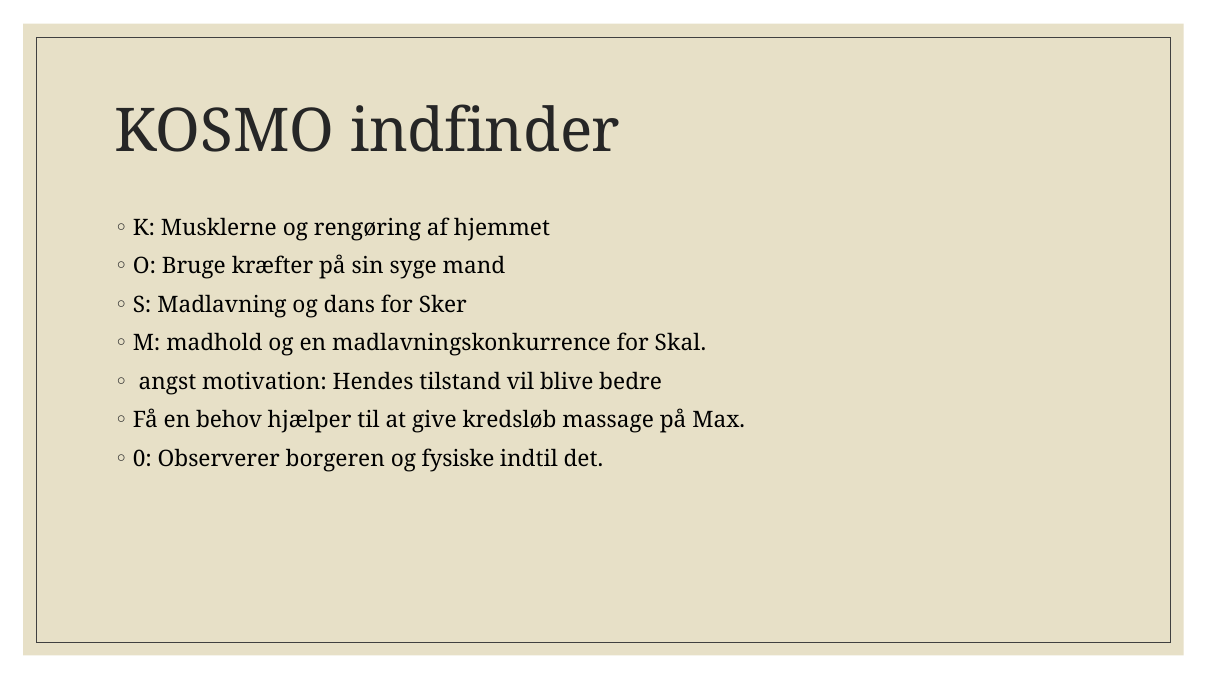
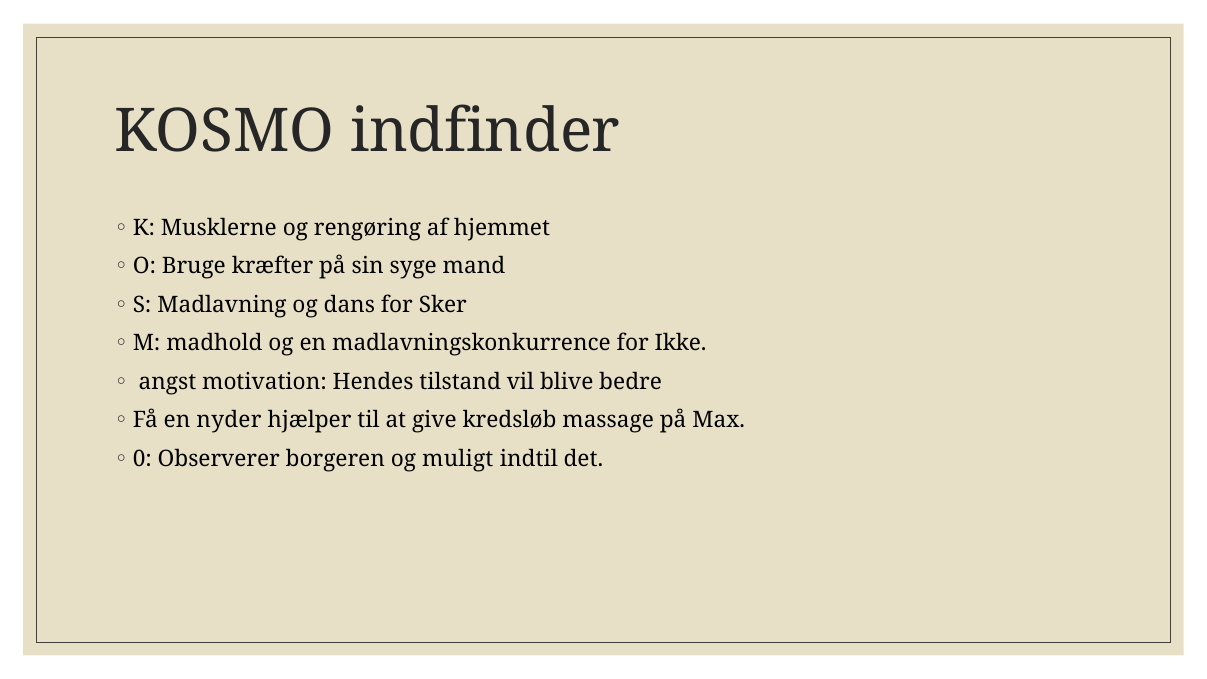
Skal: Skal -> Ikke
behov: behov -> nyder
fysiske: fysiske -> muligt
